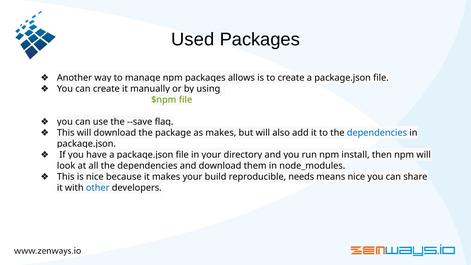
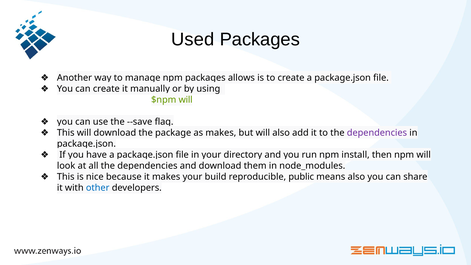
$npm file: file -> will
dependencies at (377, 133) colour: blue -> purple
needs: needs -> public
means nice: nice -> also
